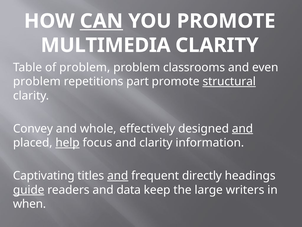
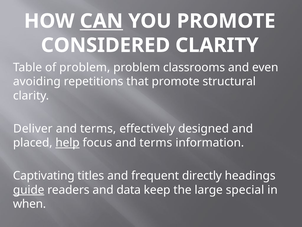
MULTIMEDIA: MULTIMEDIA -> CONSIDERED
problem at (37, 81): problem -> avoiding
part: part -> that
structural underline: present -> none
Convey: Convey -> Deliver
whole at (98, 128): whole -> terms
and at (242, 128) underline: present -> none
focus and clarity: clarity -> terms
and at (118, 175) underline: present -> none
writers: writers -> special
